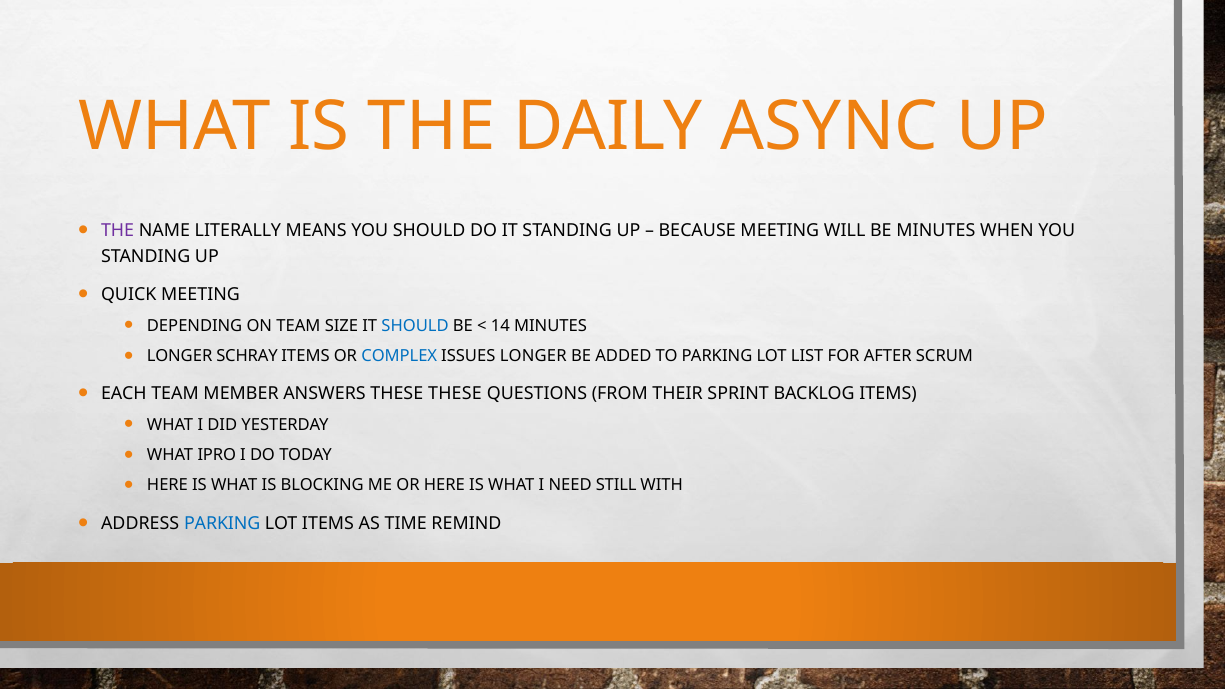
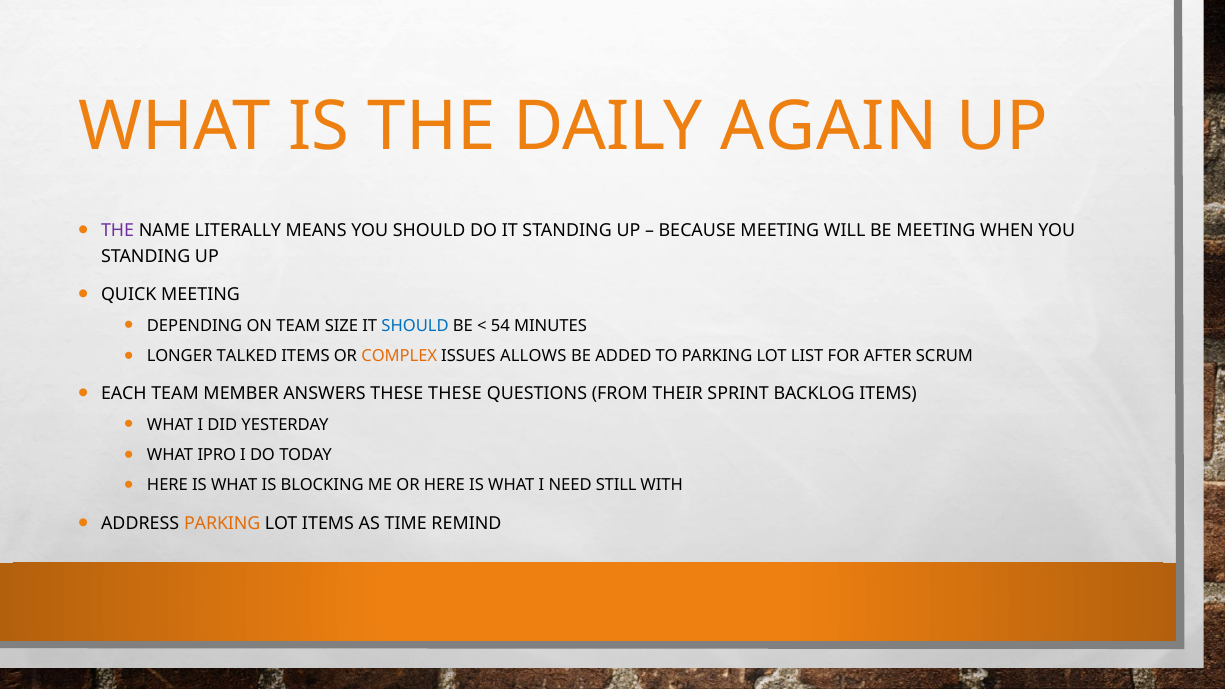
ASYNC: ASYNC -> AGAIN
BE MINUTES: MINUTES -> MEETING
14: 14 -> 54
SCHRAY: SCHRAY -> TALKED
COMPLEX colour: blue -> orange
ISSUES LONGER: LONGER -> ALLOWS
PARKING at (222, 523) colour: blue -> orange
